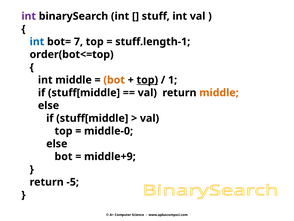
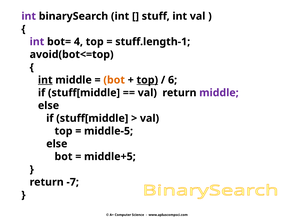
int at (37, 42) colour: blue -> purple
7: 7 -> 4
order(bot<=top: order(bot<=top -> avoid(bot<=top
int at (45, 80) underline: none -> present
1: 1 -> 6
middle at (219, 93) colour: orange -> purple
middle-0: middle-0 -> middle-5
middle+9: middle+9 -> middle+5
-5: -5 -> -7
